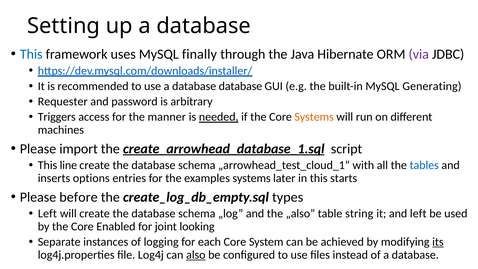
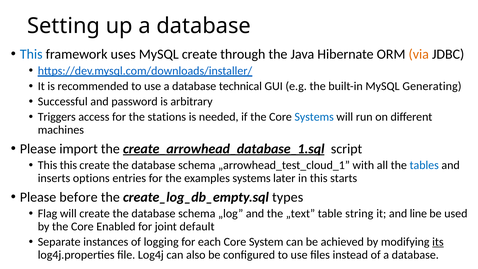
MySQL finally: finally -> create
via colour: purple -> orange
database database: database -> technical
Requester: Requester -> Successful
manner: manner -> stations
needed underline: present -> none
Systems at (314, 117) colour: orange -> blue
This line: line -> this
Left at (47, 214): Left -> Flag
„also: „also -> „text
and left: left -> line
looking: looking -> default
also underline: present -> none
